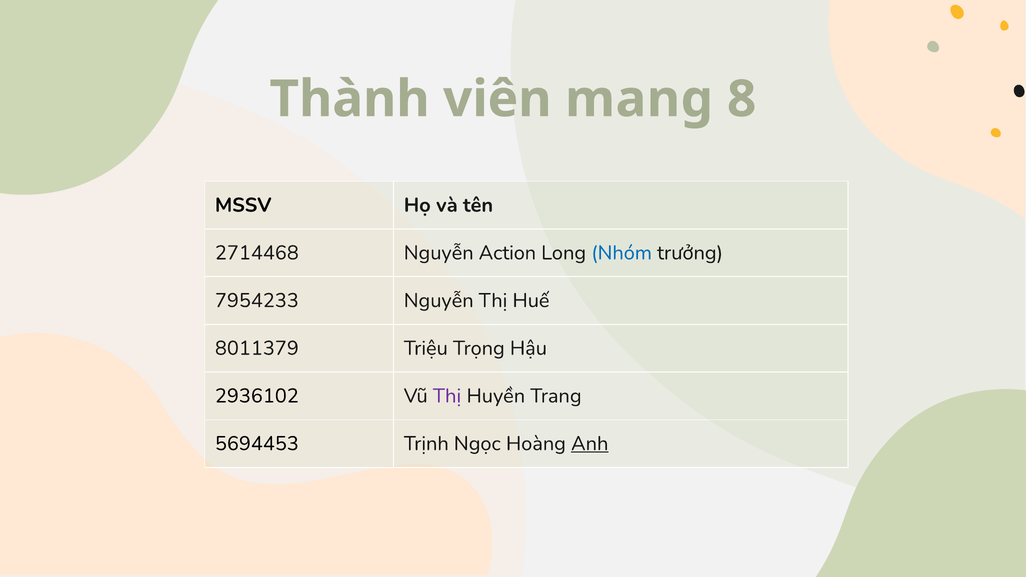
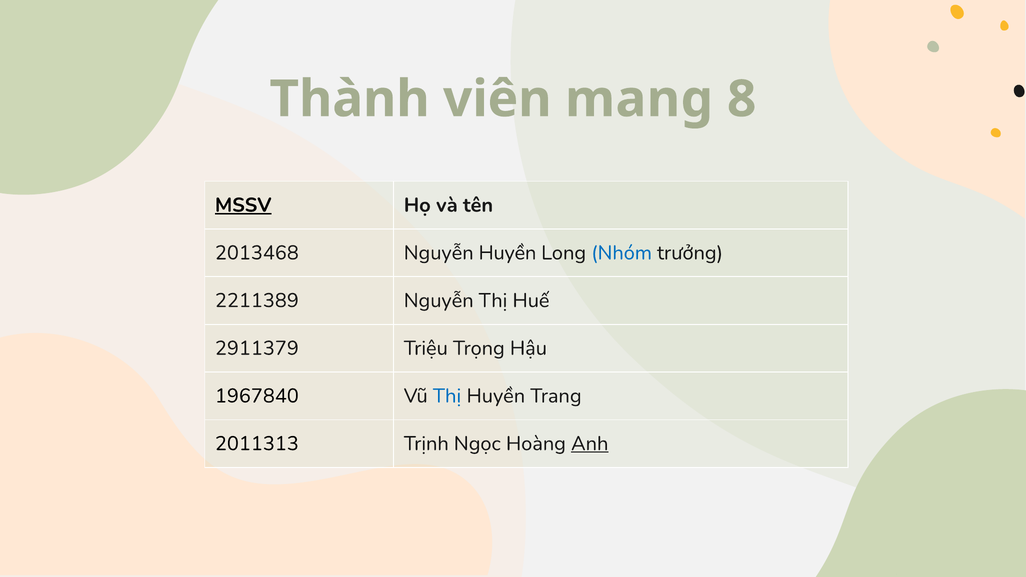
MSSV underline: none -> present
2714468: 2714468 -> 2013468
Nguyễn Action: Action -> Huyền
7954233: 7954233 -> 2211389
8011379: 8011379 -> 2911379
2936102: 2936102 -> 1967840
Thị at (447, 396) colour: purple -> blue
5694453: 5694453 -> 2011313
